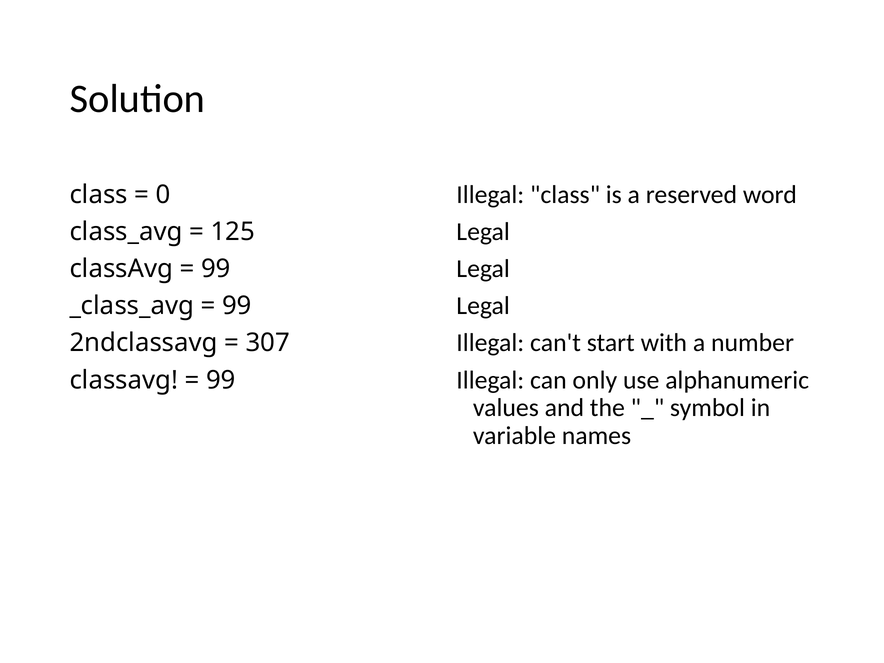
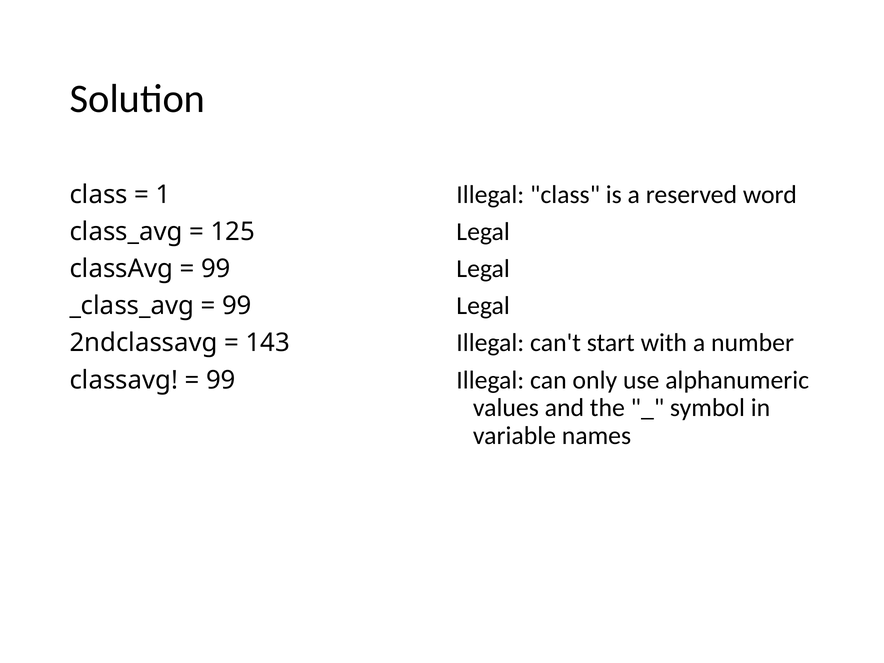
0: 0 -> 1
307: 307 -> 143
